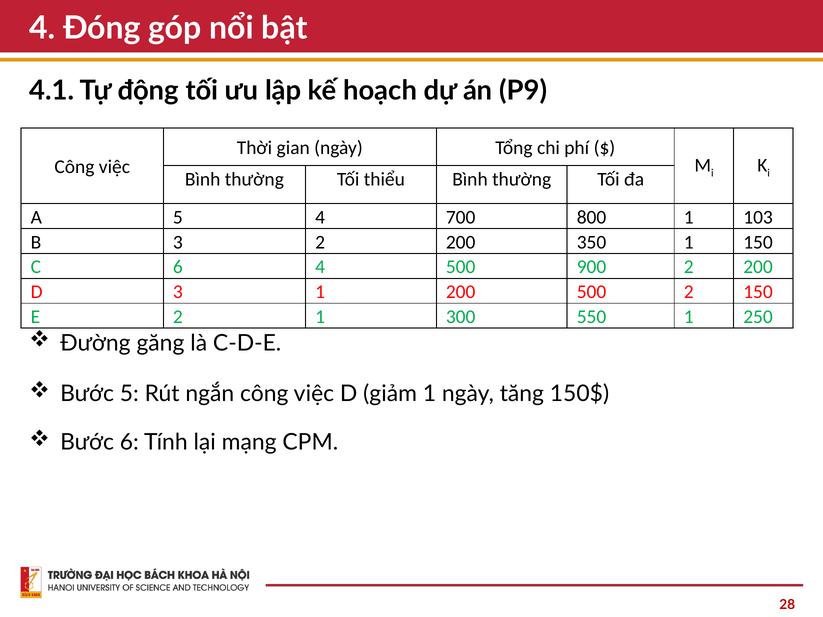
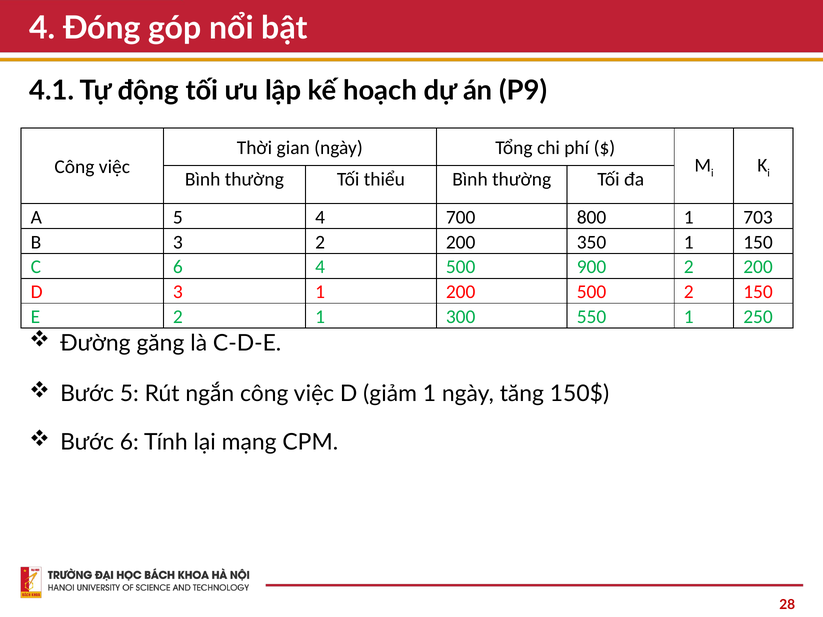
103: 103 -> 703
